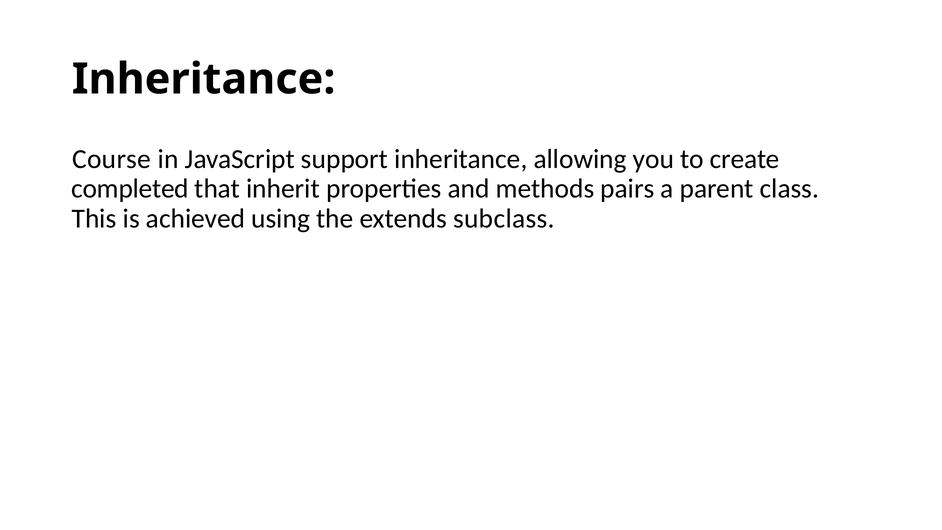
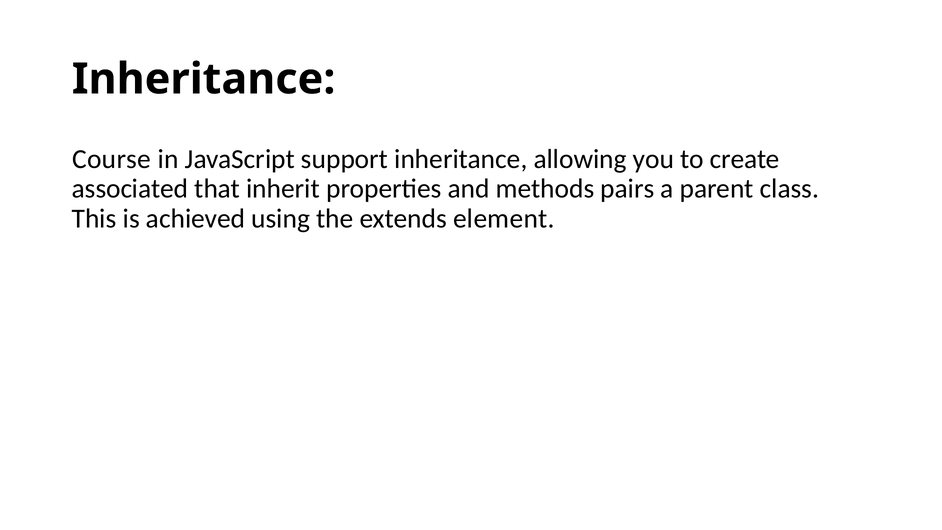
completed: completed -> associated
subclass: subclass -> element
